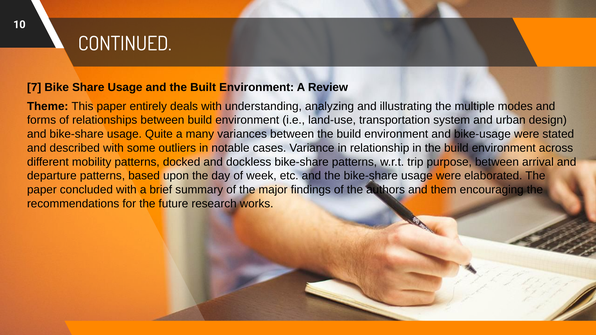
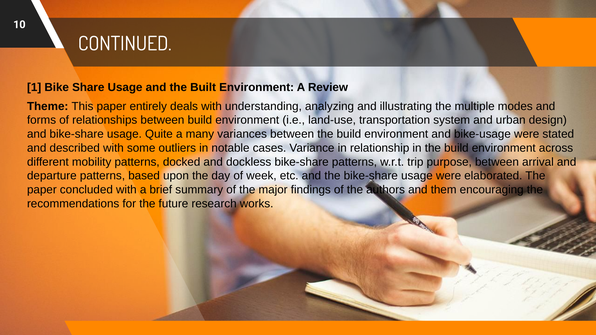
7: 7 -> 1
